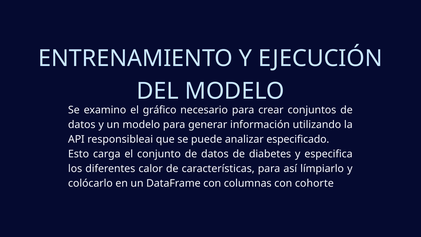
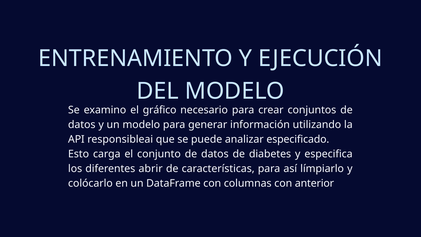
calor: calor -> abrir
cohorte: cohorte -> anterior
